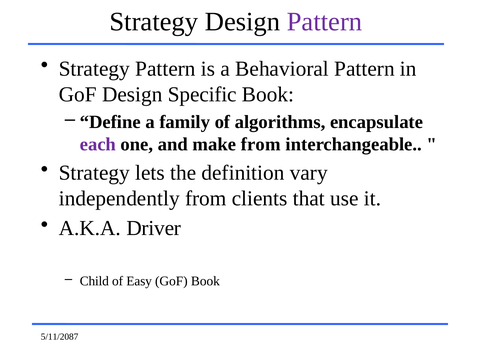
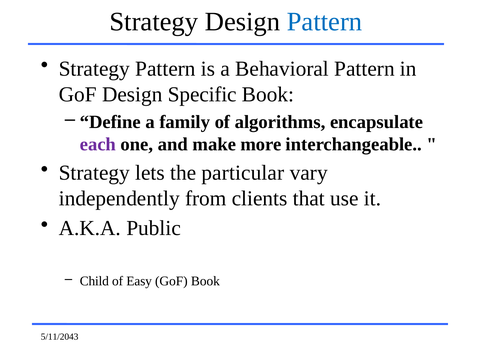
Pattern at (325, 22) colour: purple -> blue
make from: from -> more
definition: definition -> particular
Driver: Driver -> Public
5/11/2087: 5/11/2087 -> 5/11/2043
